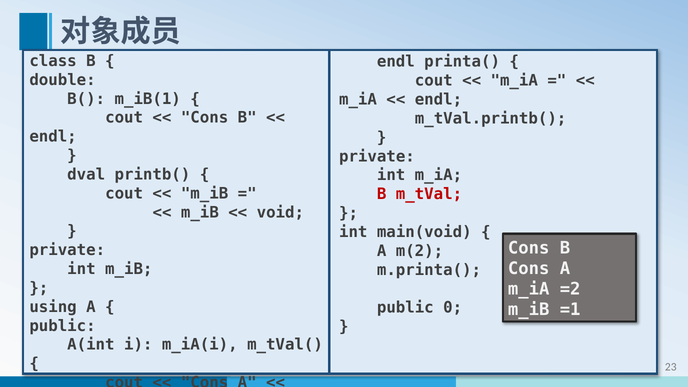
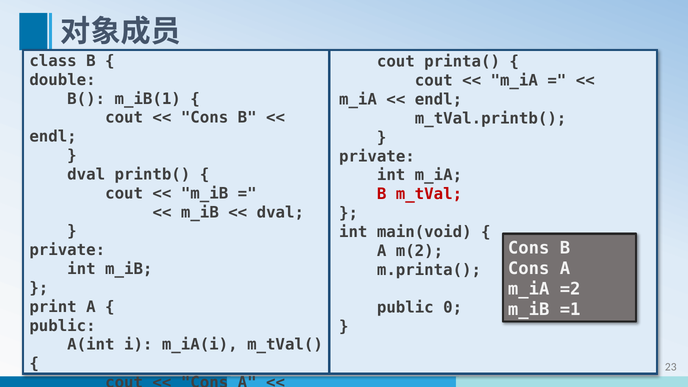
endl at (396, 62): endl -> cout
void at (280, 212): void -> dval
using: using -> print
